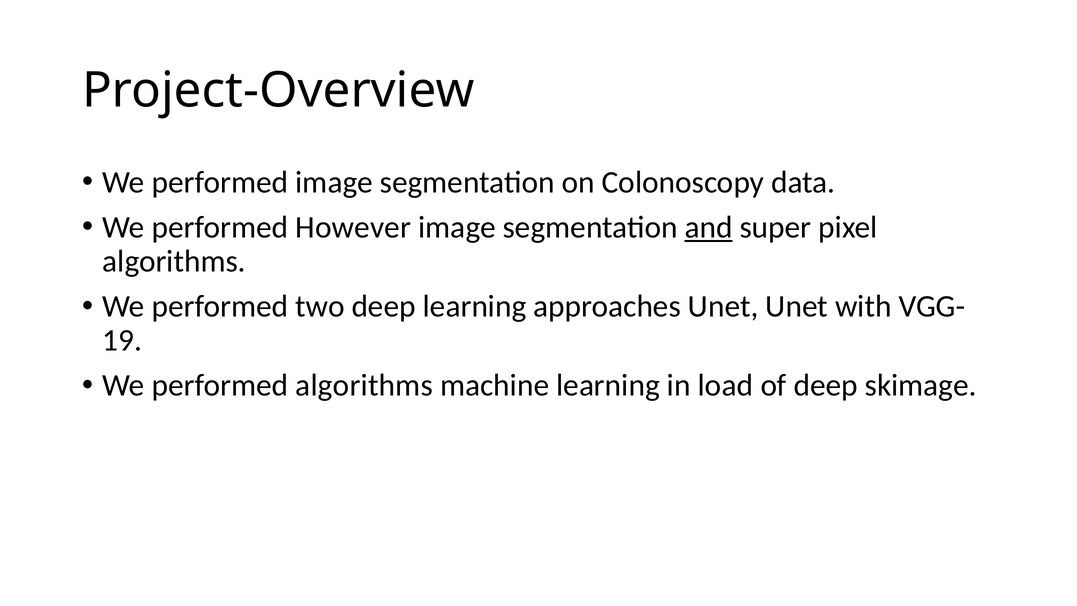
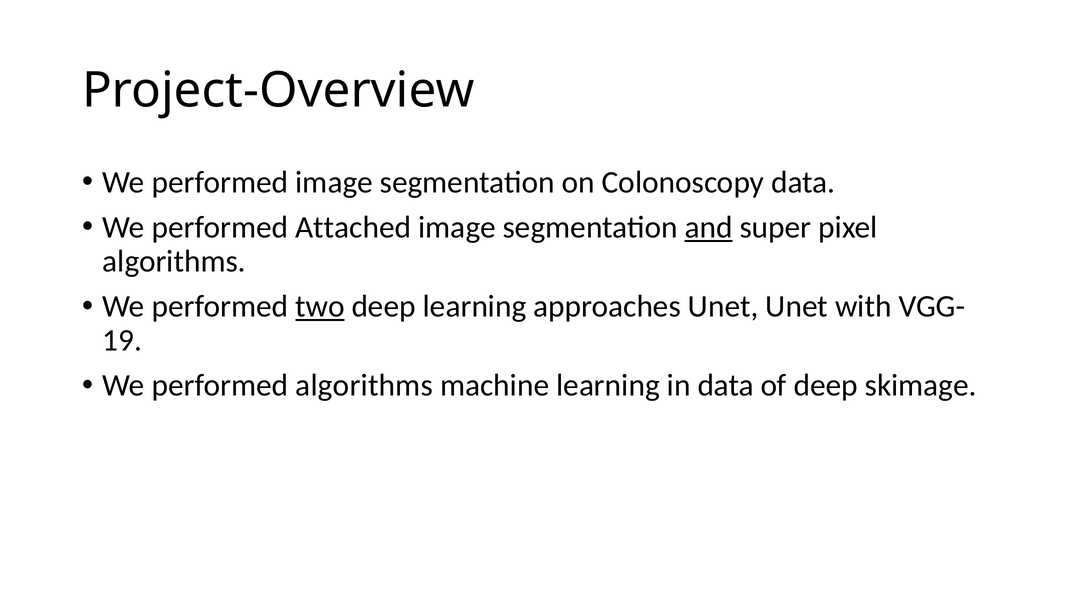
However: However -> Attached
two underline: none -> present
in load: load -> data
